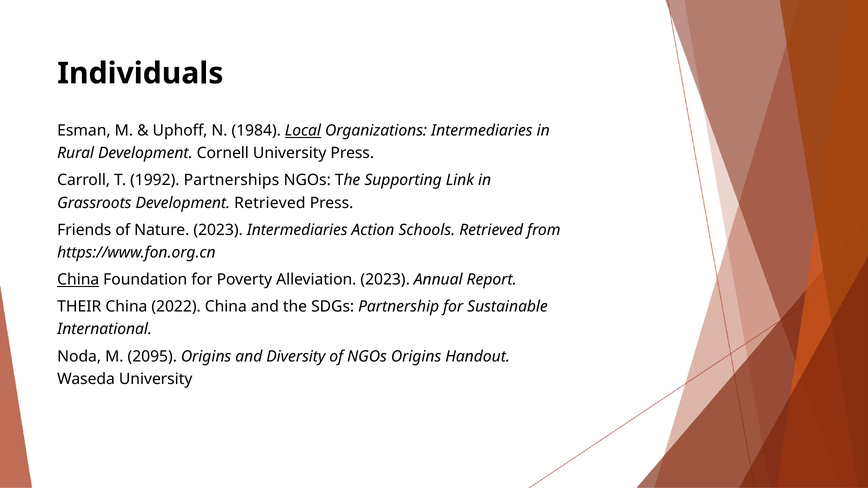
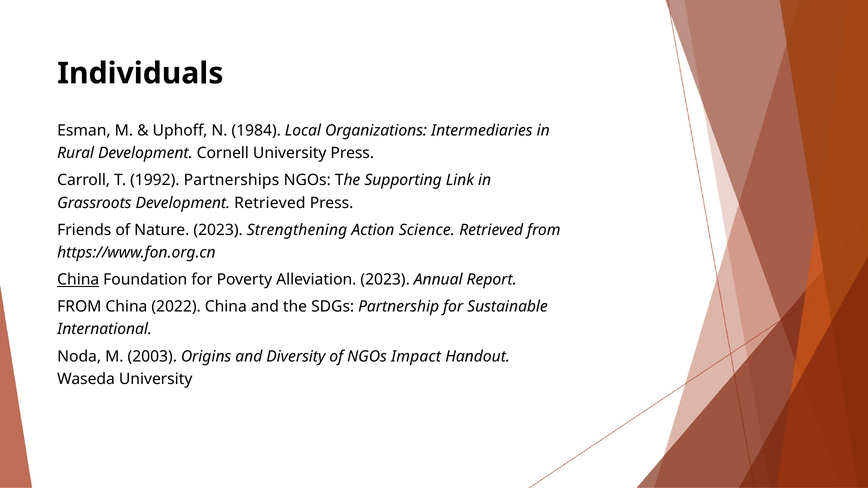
Local underline: present -> none
2023 Intermediaries: Intermediaries -> Strengthening
Schools: Schools -> Science
THEIR at (79, 307): THEIR -> FROM
2095: 2095 -> 2003
NGOs Origins: Origins -> Impact
